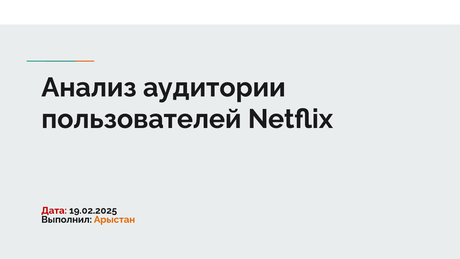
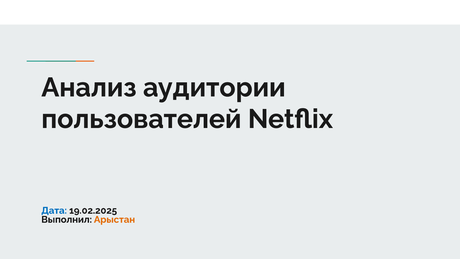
Дата colour: red -> blue
